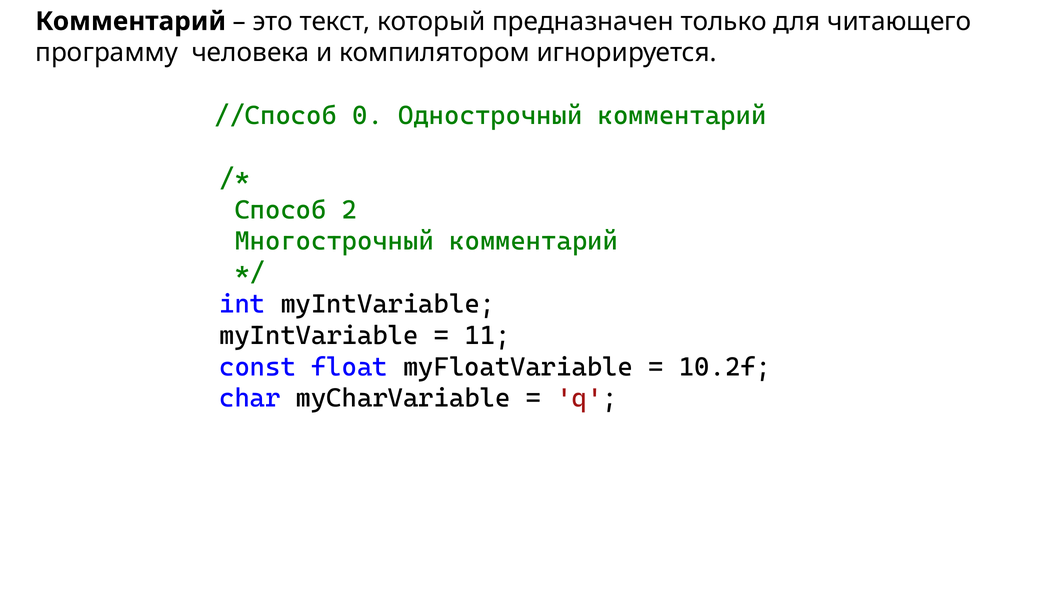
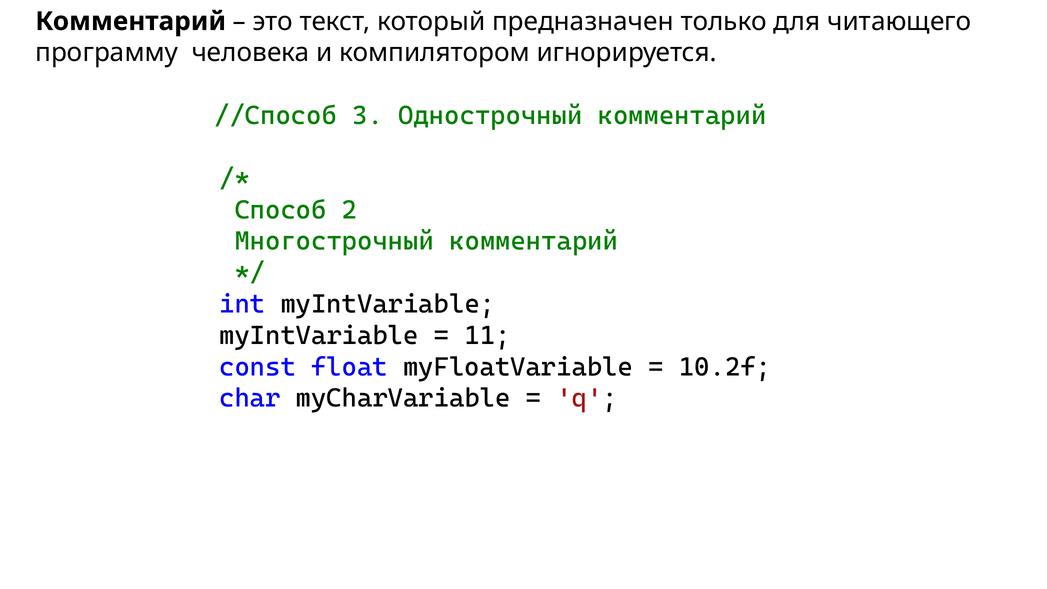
0: 0 -> 3
